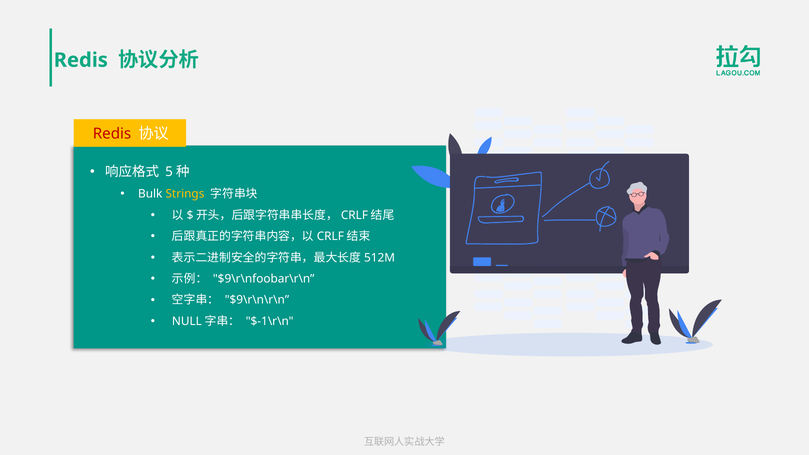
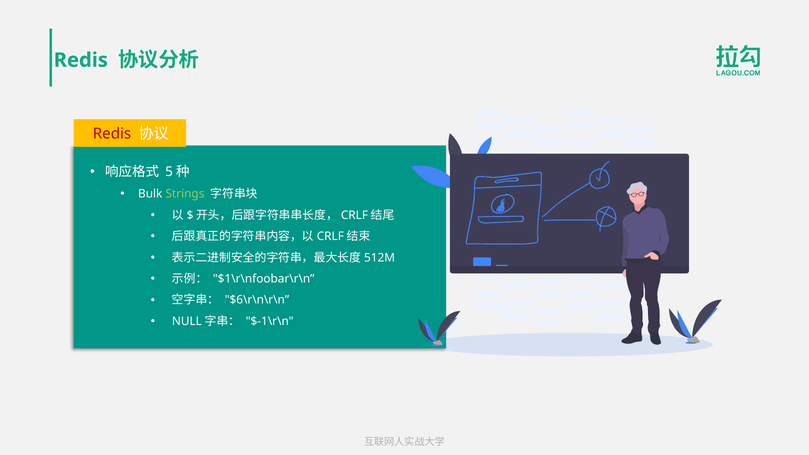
Strings colour: yellow -> light green
$9\r\nfoobar\r\n: $9\r\nfoobar\r\n -> $1\r\nfoobar\r\n
$9\r\n\r\n: $9\r\n\r\n -> $6\r\n\r\n
